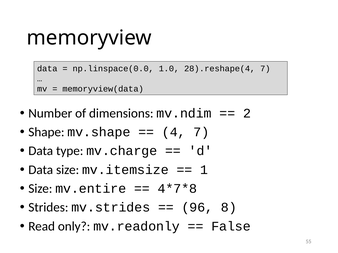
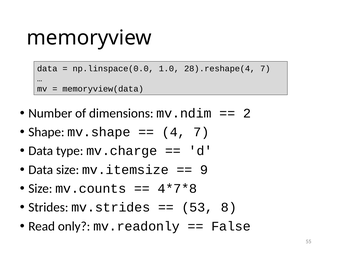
1: 1 -> 9
mv.entire: mv.entire -> mv.counts
96: 96 -> 53
